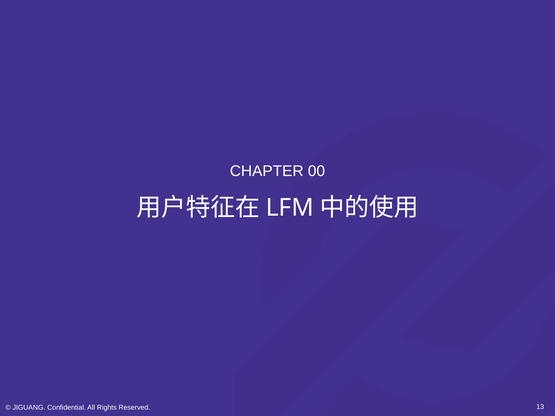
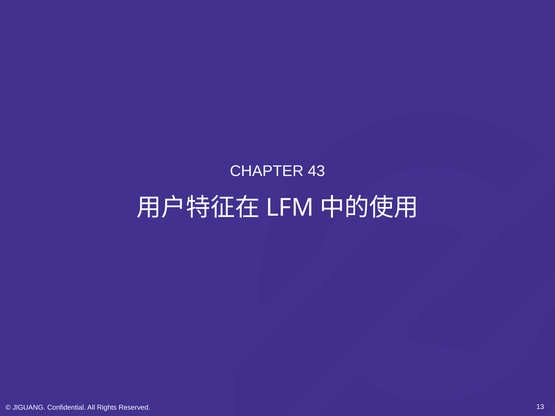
00: 00 -> 43
